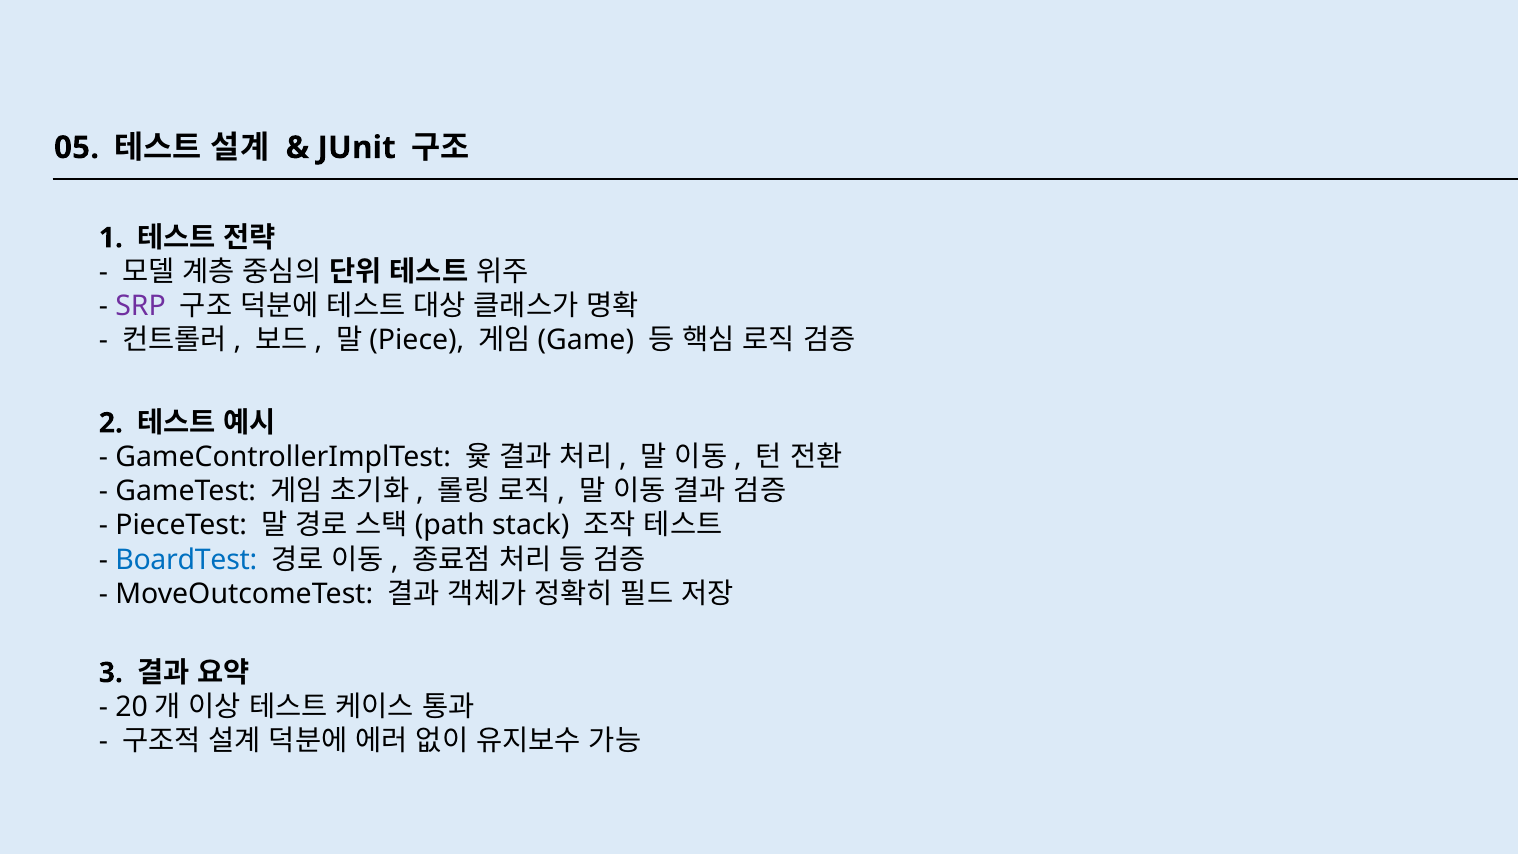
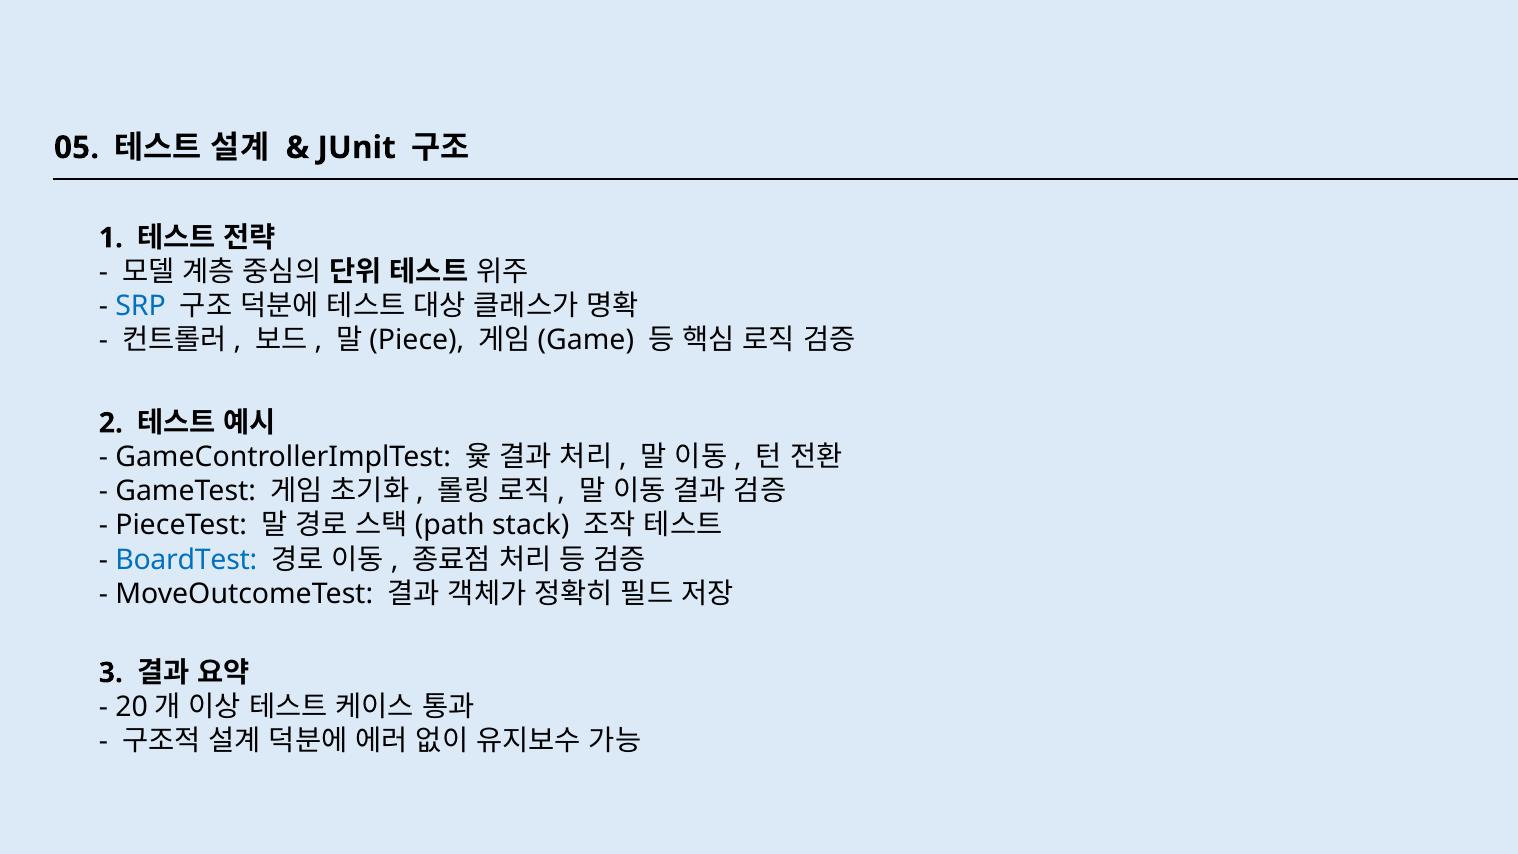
SRP colour: purple -> blue
